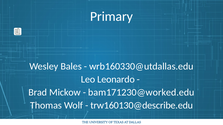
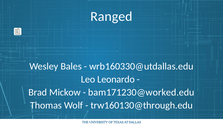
Primary: Primary -> Ranged
trw160130@describe.edu: trw160130@describe.edu -> trw160130@through.edu
